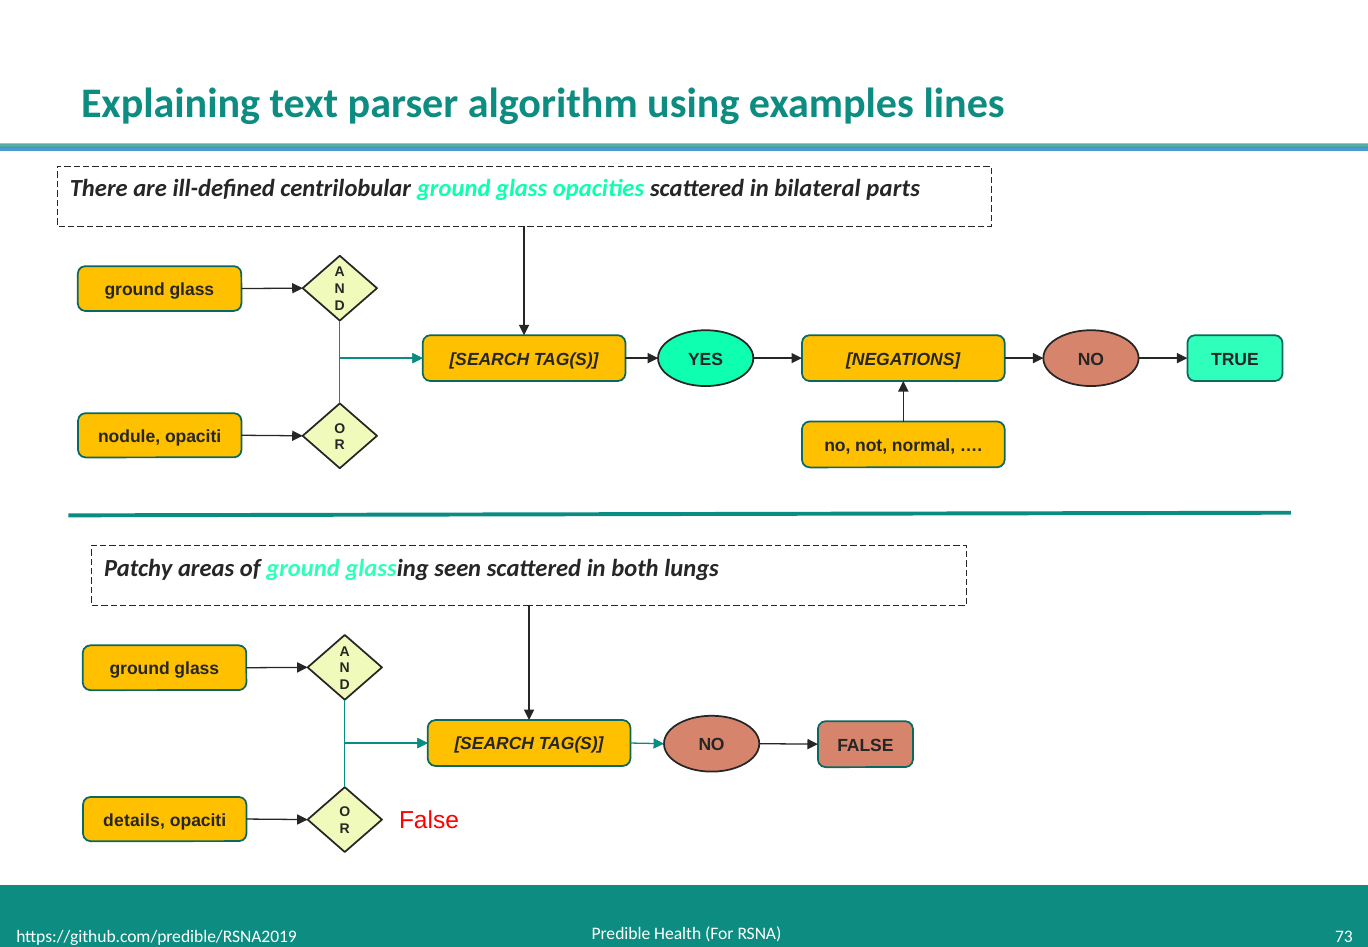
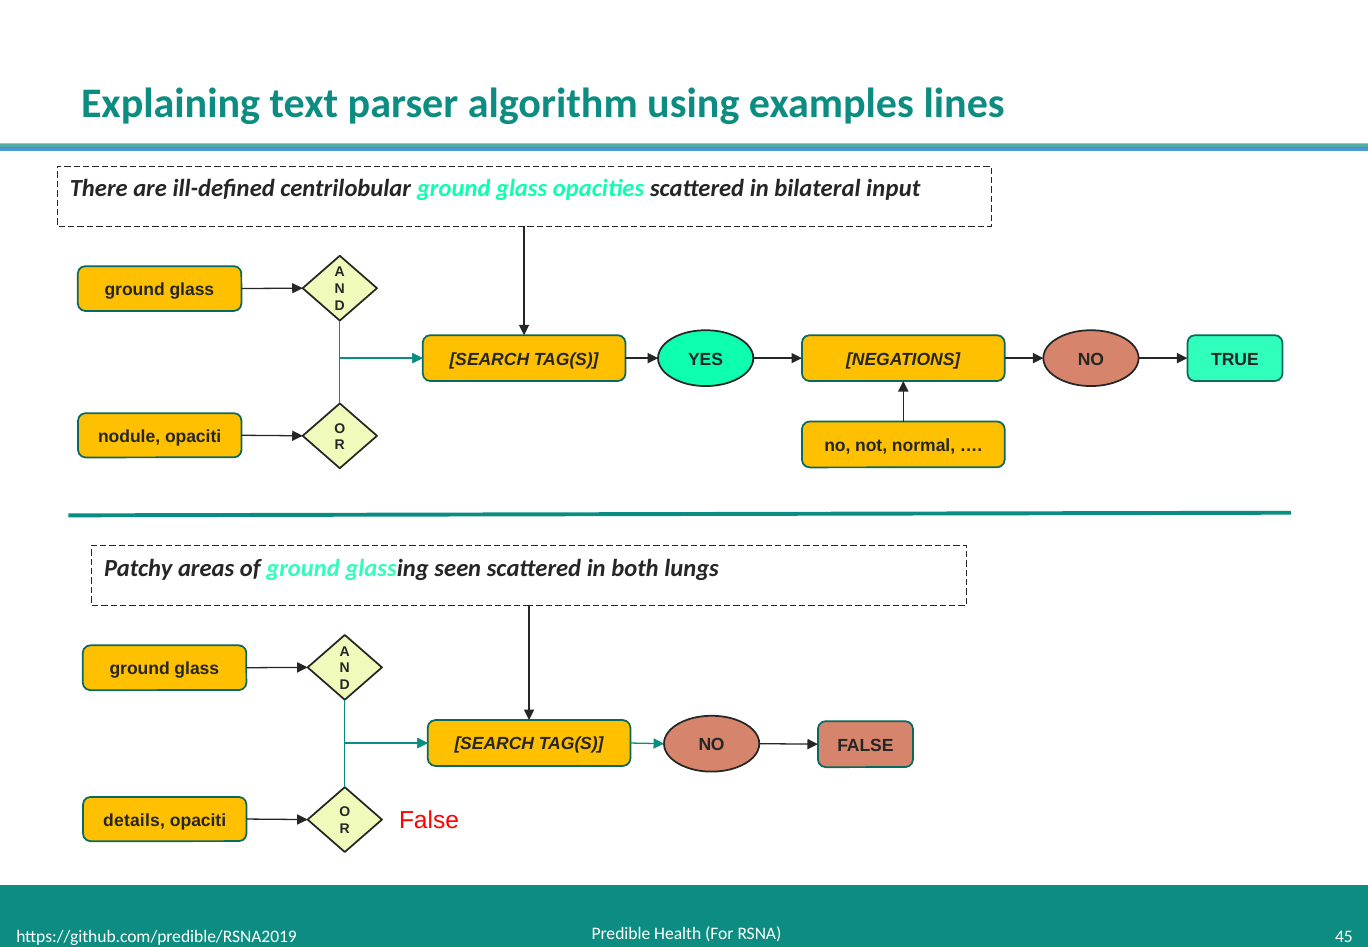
parts: parts -> input
73: 73 -> 45
